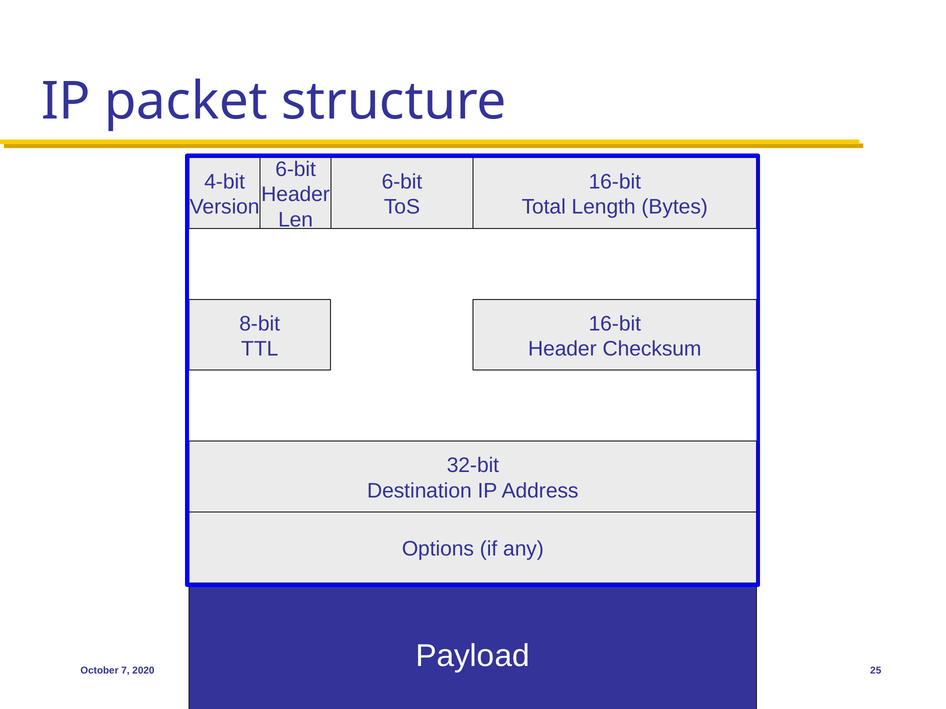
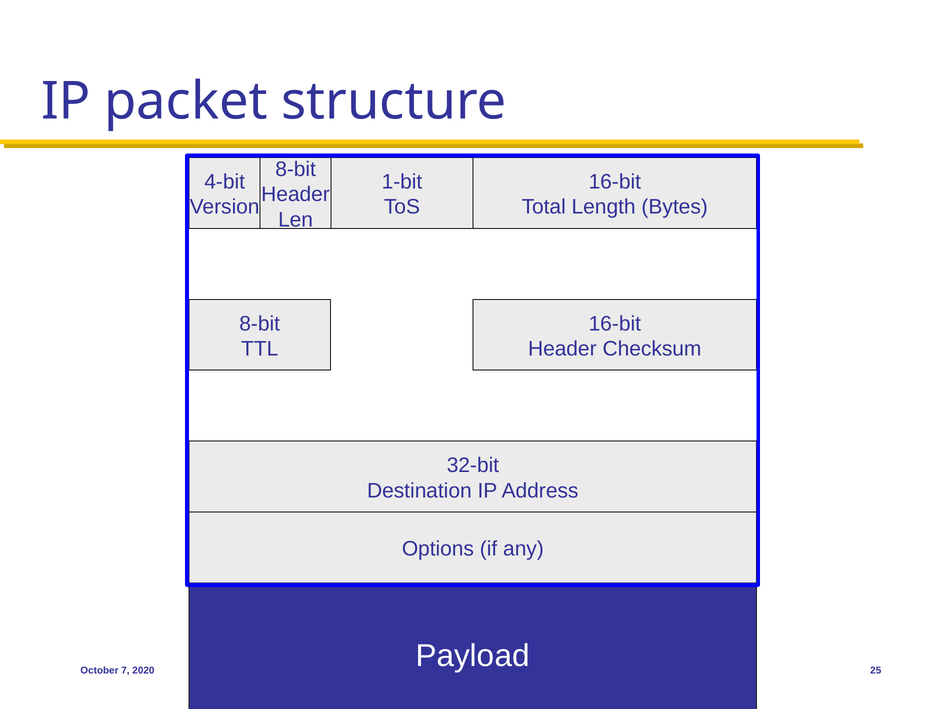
6-bit at (296, 169): 6-bit -> 8-bit
6-bit at (402, 182): 6-bit -> 1-bit
